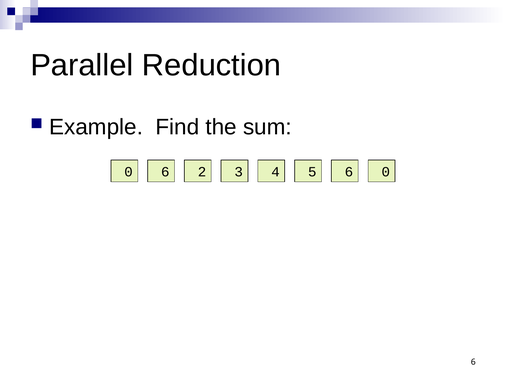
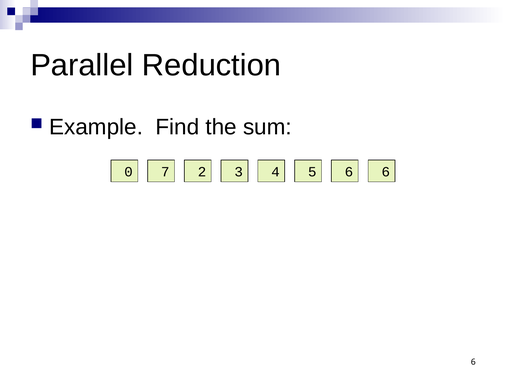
0 6: 6 -> 7
6 0: 0 -> 6
